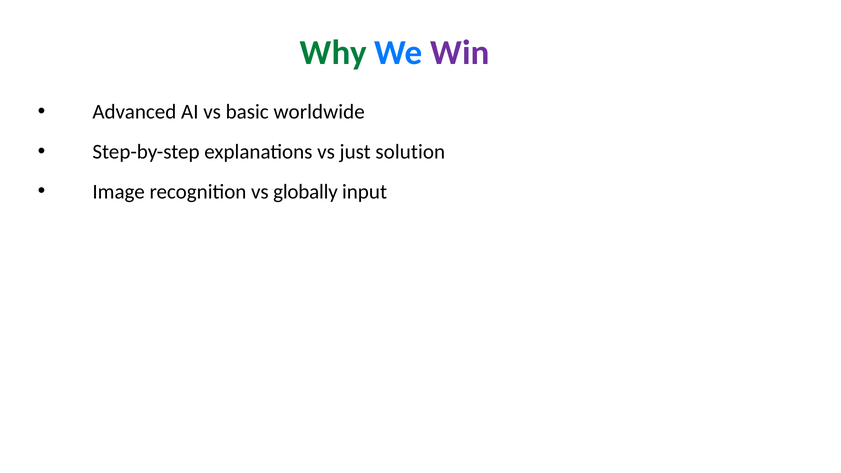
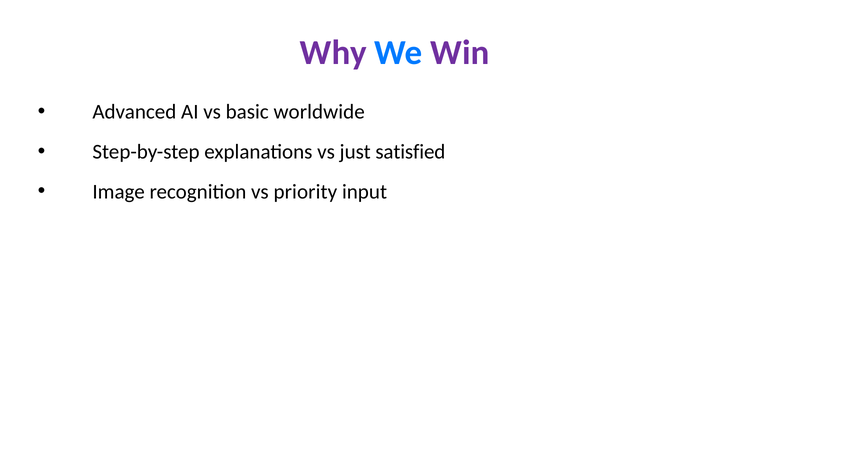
Why colour: green -> purple
solution: solution -> satisfied
globally: globally -> priority
